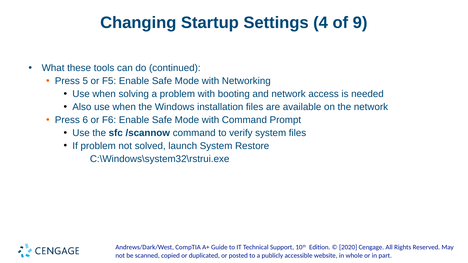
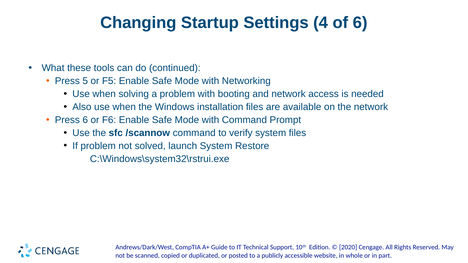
of 9: 9 -> 6
